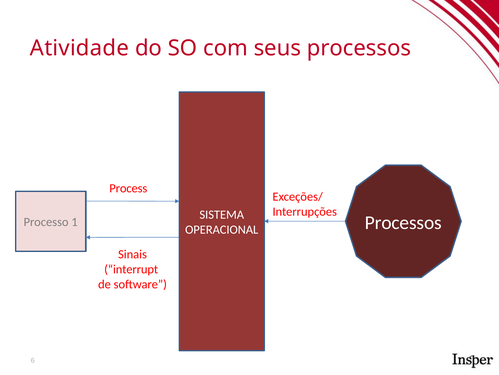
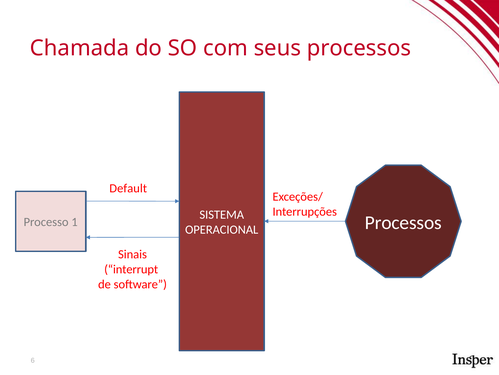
Atividade: Atividade -> Chamada
Process: Process -> Default
